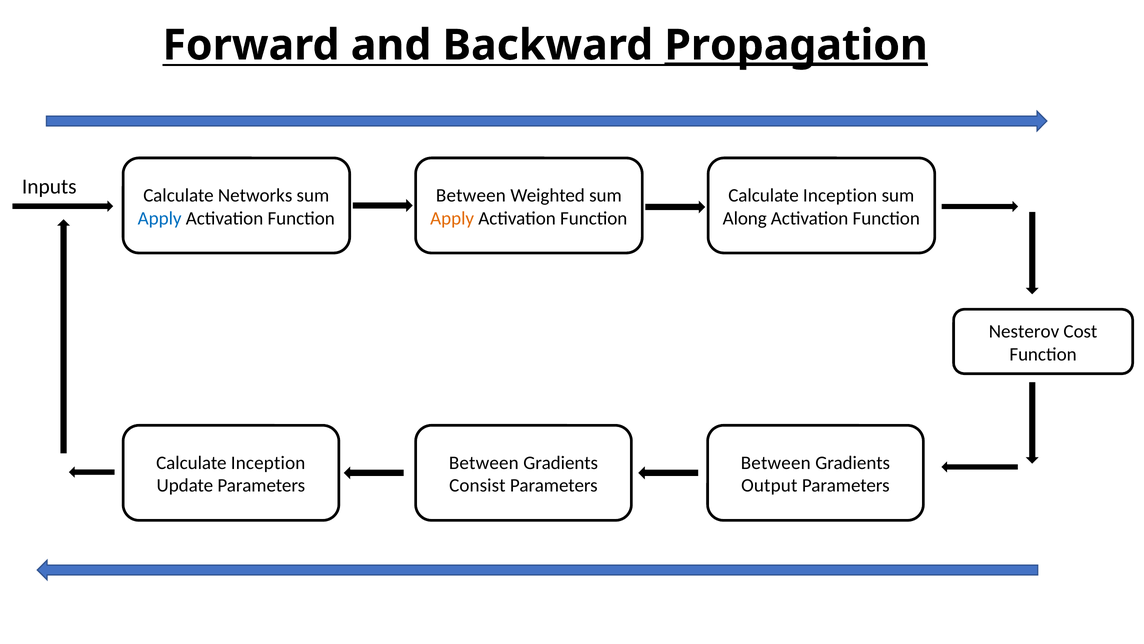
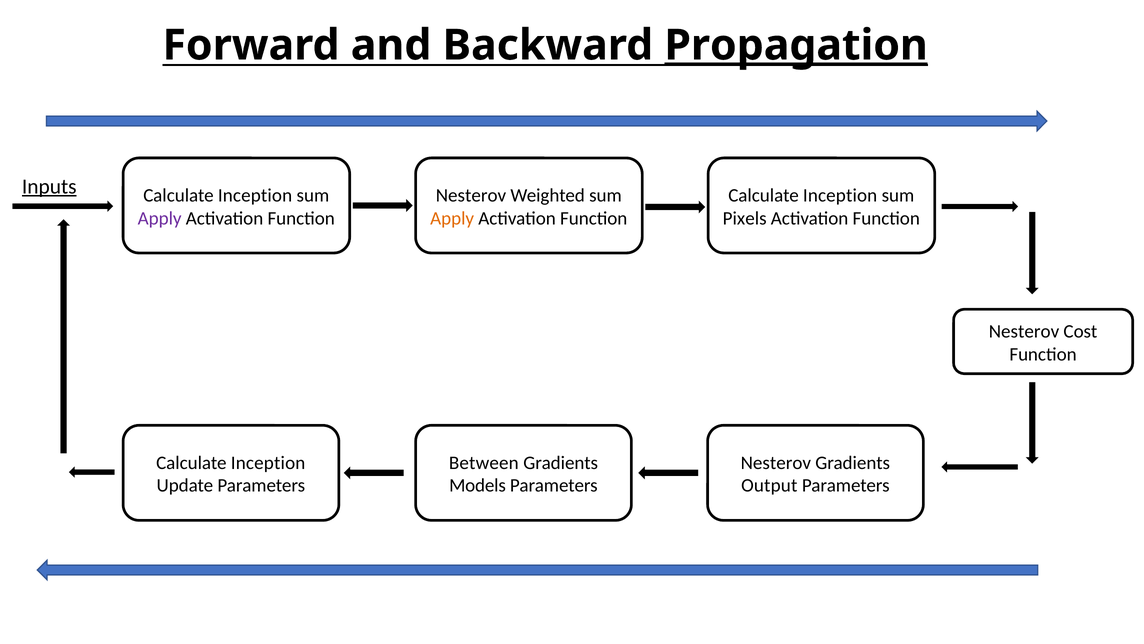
Inputs underline: none -> present
Networks at (255, 195): Networks -> Inception
Between at (471, 195): Between -> Nesterov
Apply at (160, 218) colour: blue -> purple
Along: Along -> Pixels
Between at (776, 462): Between -> Nesterov
Consist: Consist -> Models
